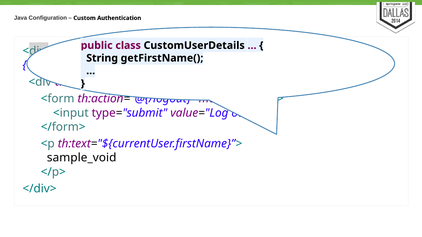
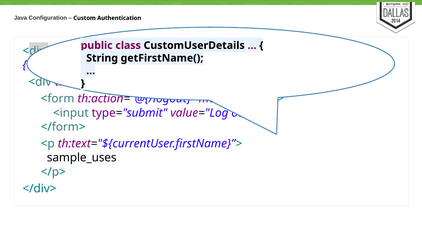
sample_void: sample_void -> sample_uses
